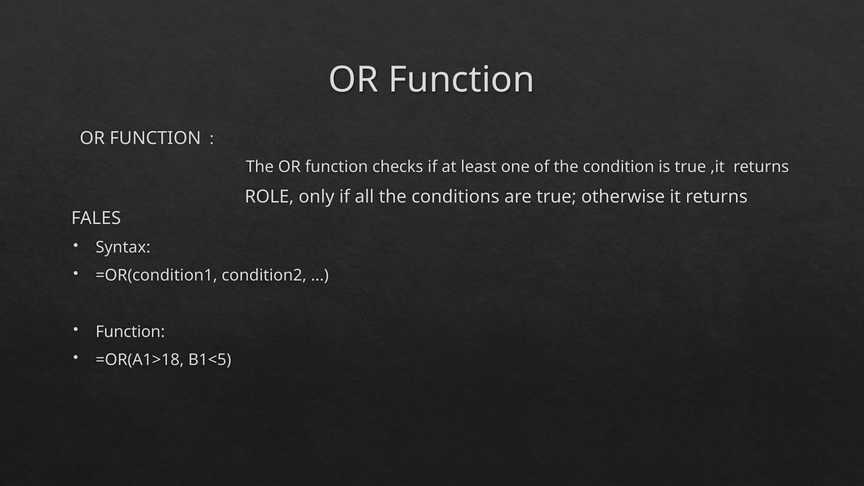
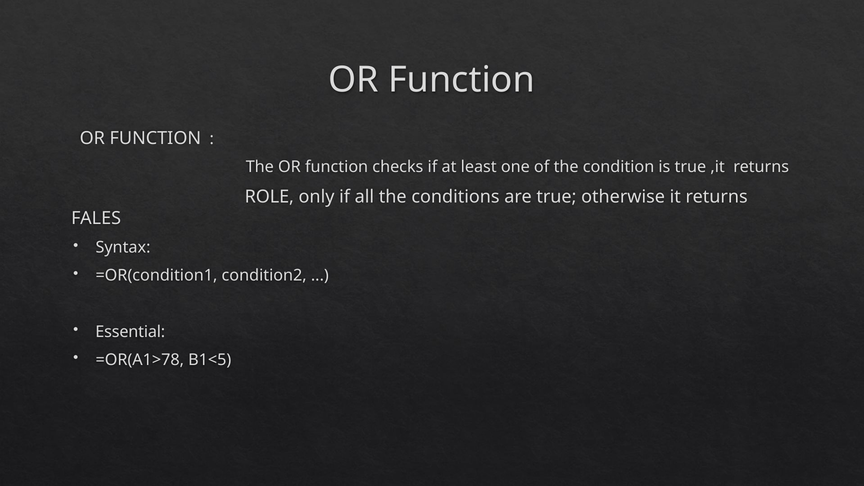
Function at (130, 332): Function -> Essential
=OR(A1>18: =OR(A1>18 -> =OR(A1>78
